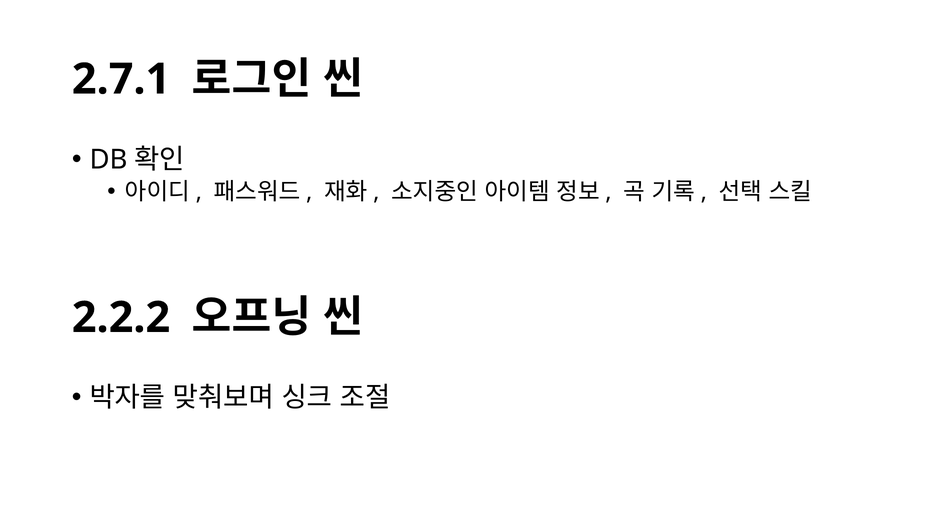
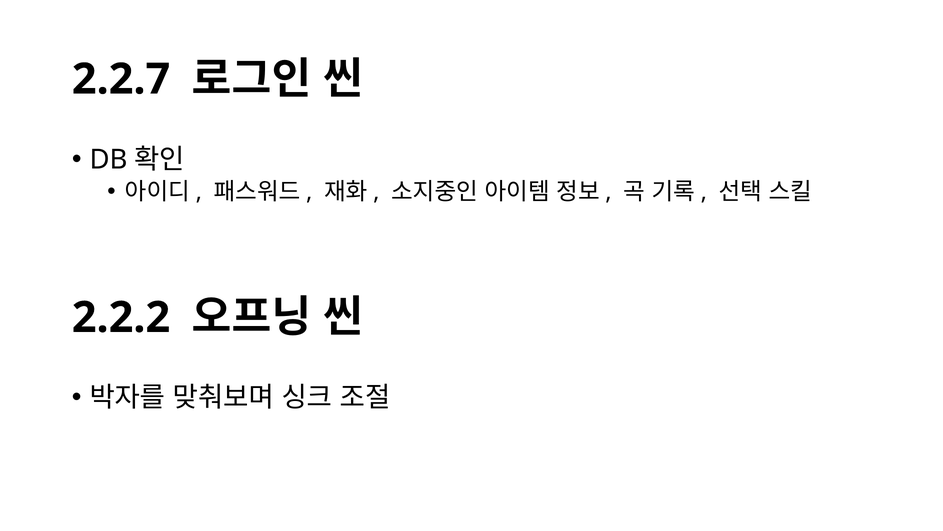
2.7.1: 2.7.1 -> 2.2.7
